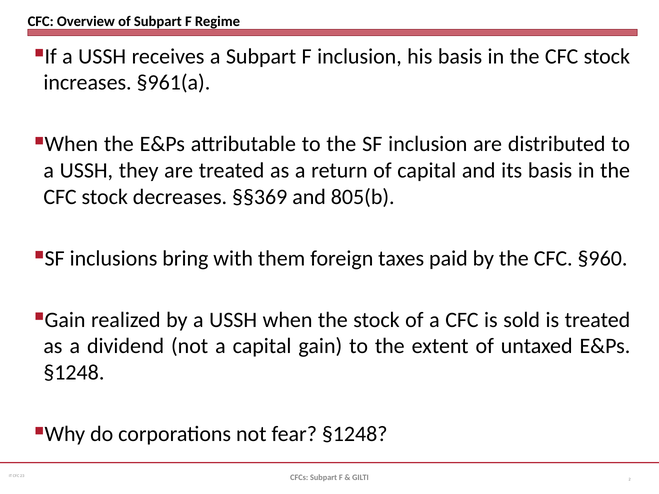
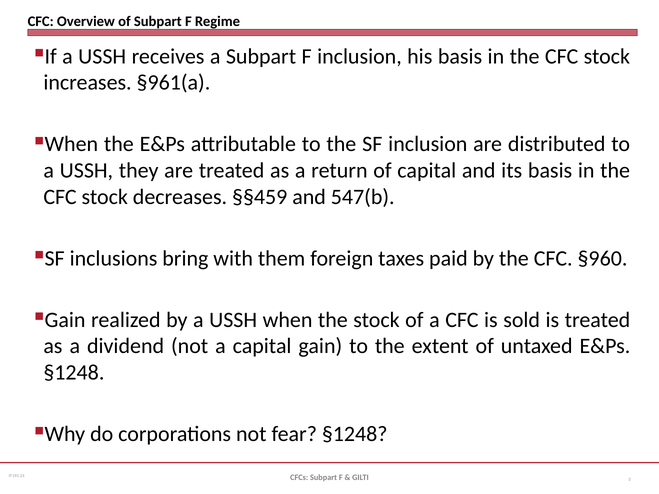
§§369: §§369 -> §§459
805(b: 805(b -> 547(b
